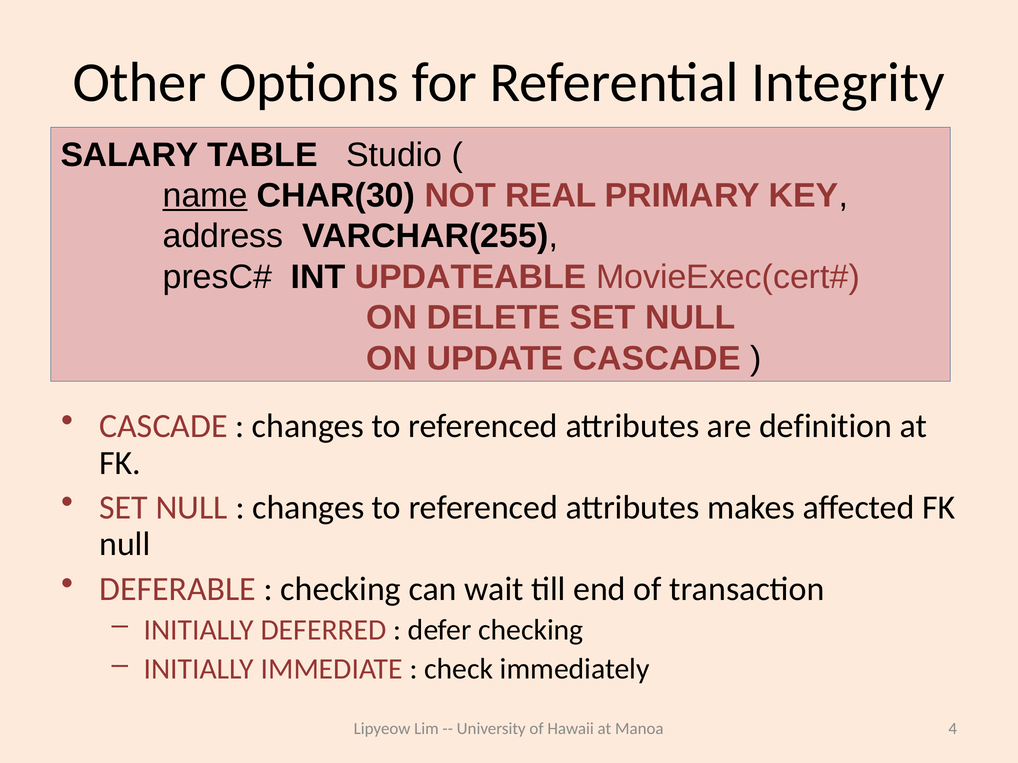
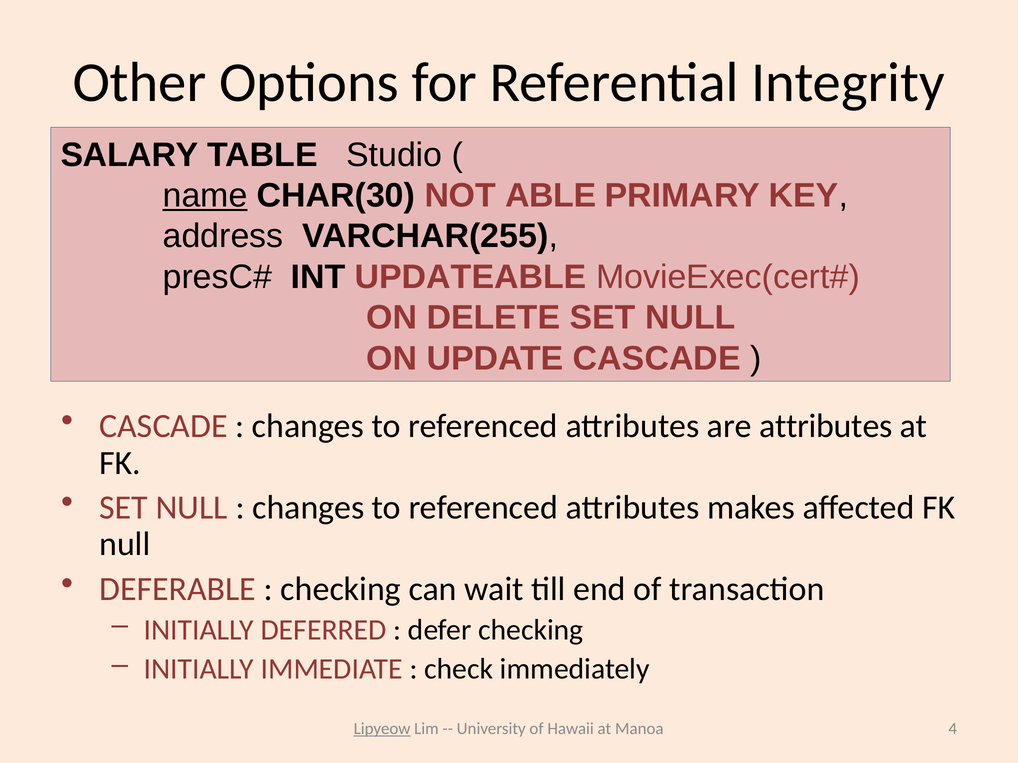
REAL: REAL -> ABLE
are definition: definition -> attributes
Lipyeow underline: none -> present
